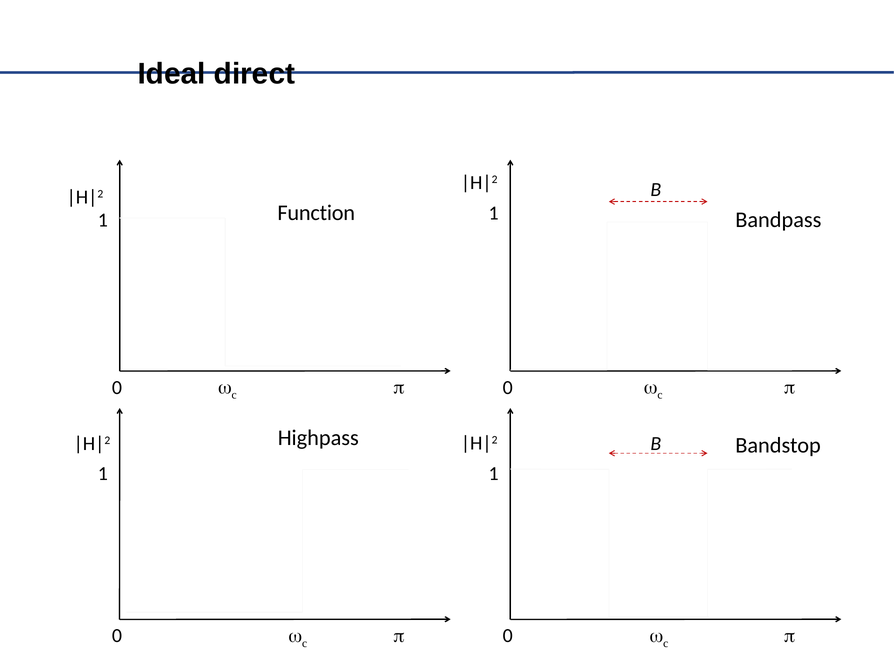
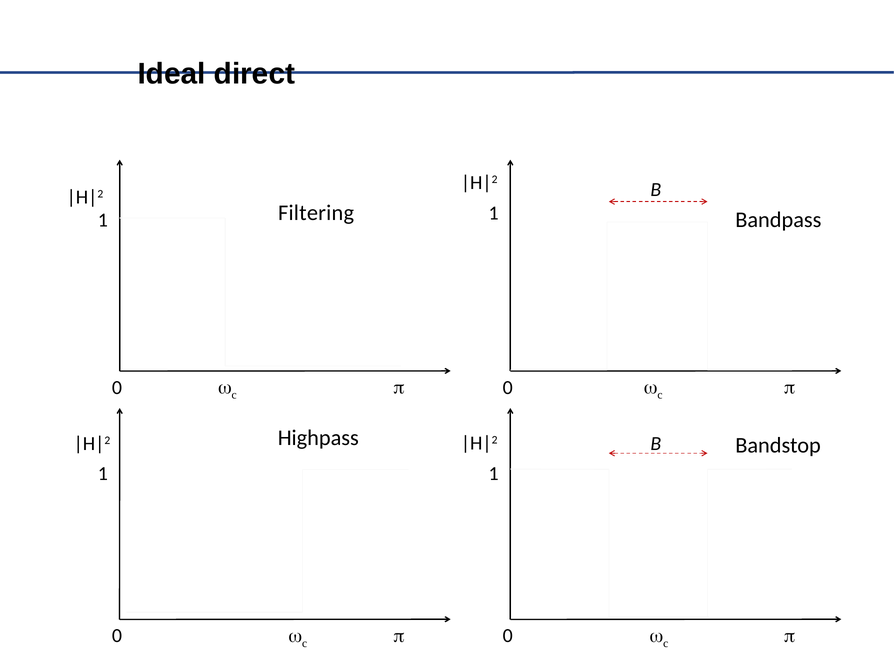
Function: Function -> Filtering
